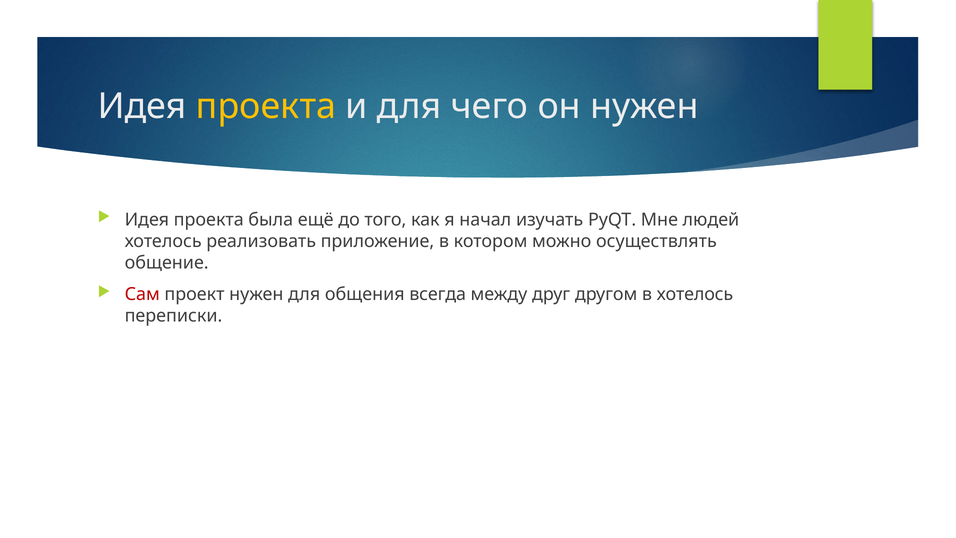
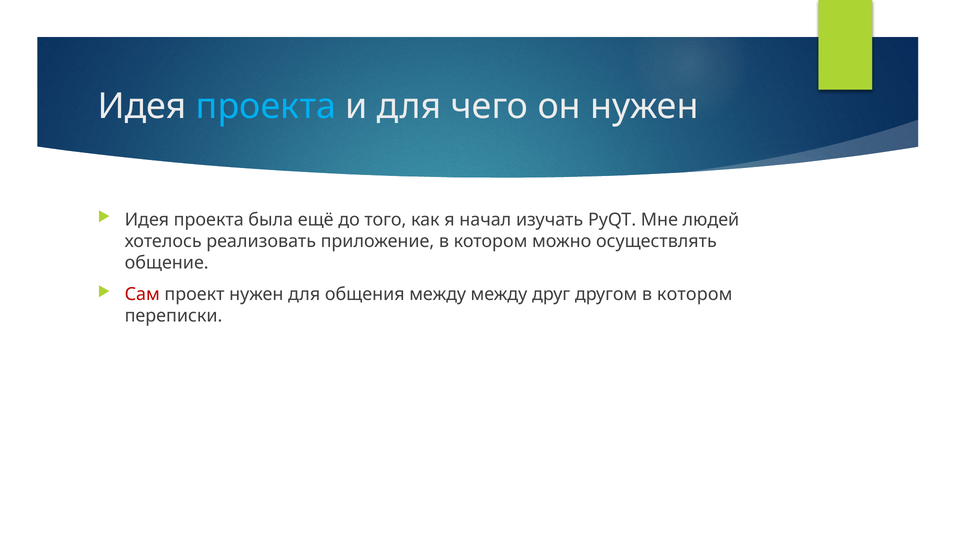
проекта at (266, 107) colour: yellow -> light blue
общения всегда: всегда -> между
другом в хотелось: хотелось -> котором
